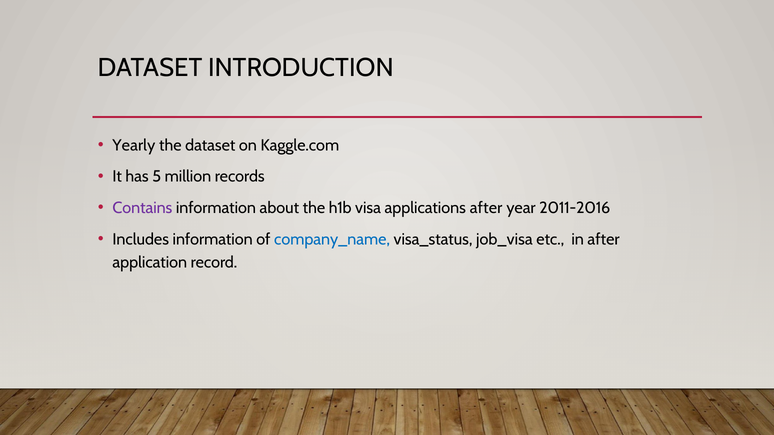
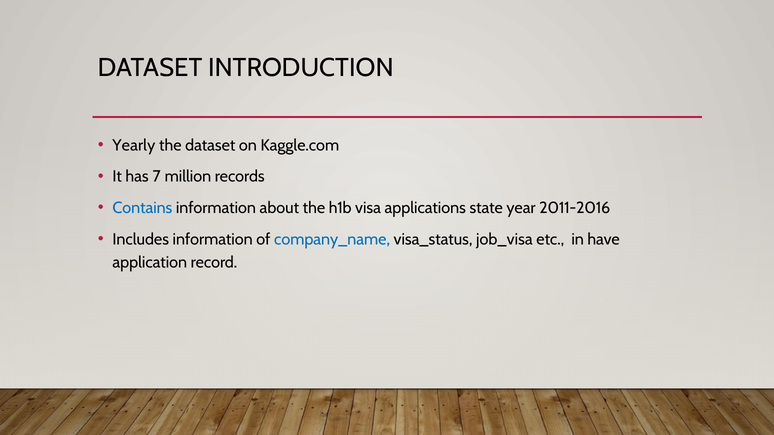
5: 5 -> 7
Contains colour: purple -> blue
applications after: after -> state
in after: after -> have
